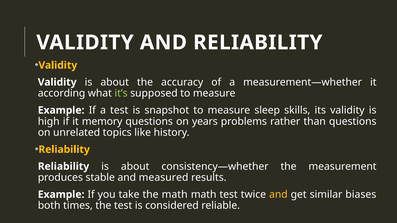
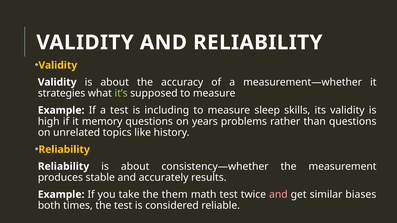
according: according -> strategies
snapshot: snapshot -> including
measured: measured -> accurately
the math: math -> them
and at (278, 195) colour: yellow -> pink
